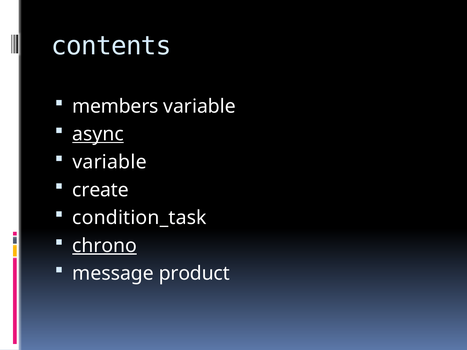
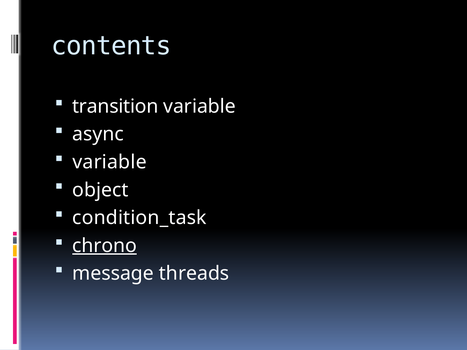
members: members -> transition
async underline: present -> none
create: create -> object
product: product -> threads
